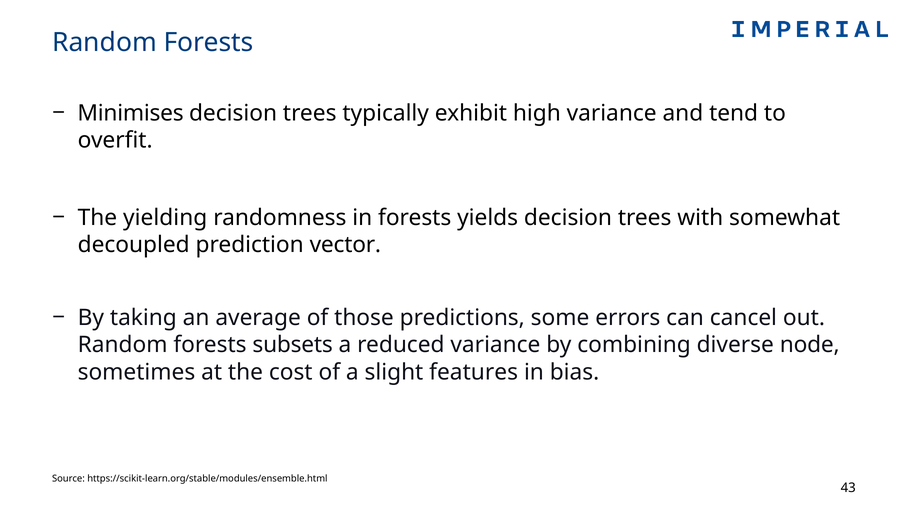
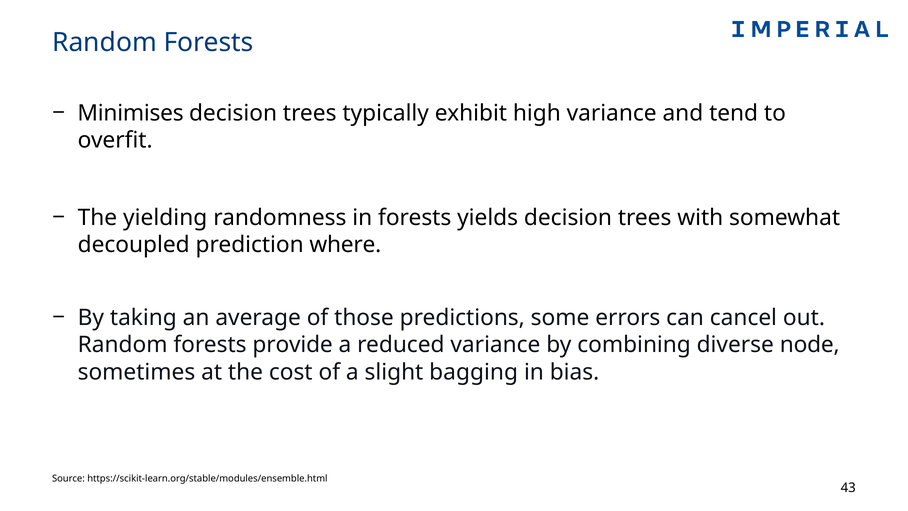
vector: vector -> where
subsets: subsets -> provide
features: features -> bagging
